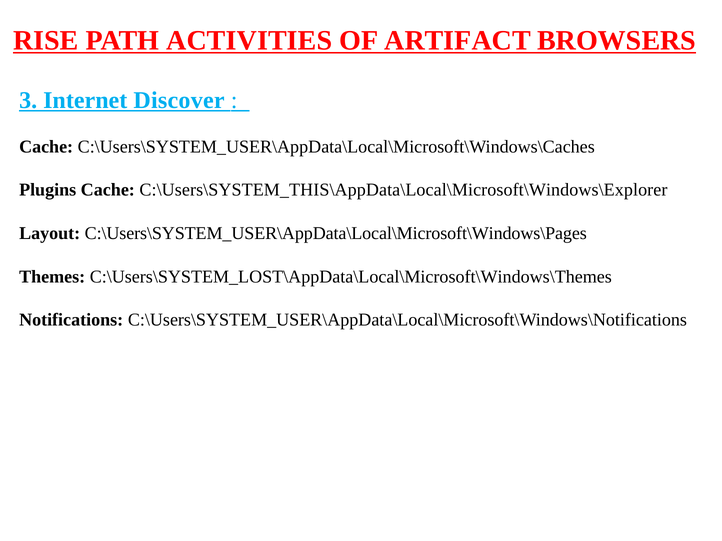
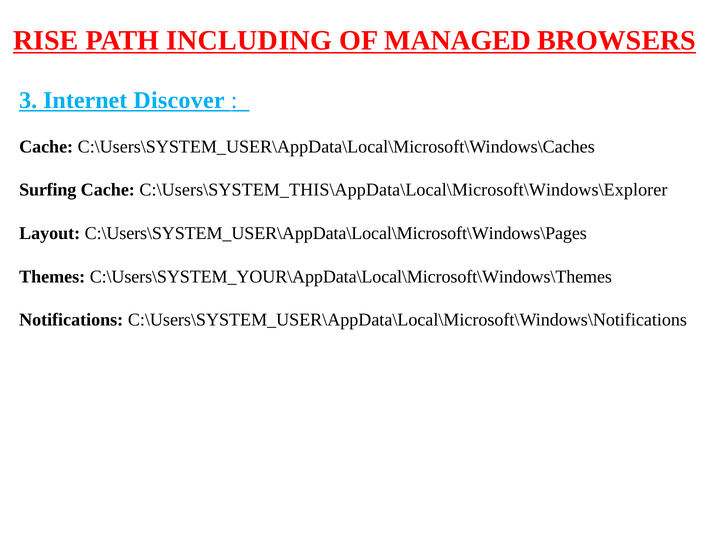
ACTIVITIES: ACTIVITIES -> INCLUDING
ARTIFACT: ARTIFACT -> MANAGED
Plugins: Plugins -> Surfing
C:\Users\SYSTEM_LOST\AppData\Local\Microsoft\Windows\Themes: C:\Users\SYSTEM_LOST\AppData\Local\Microsoft\Windows\Themes -> C:\Users\SYSTEM_YOUR\AppData\Local\Microsoft\Windows\Themes
